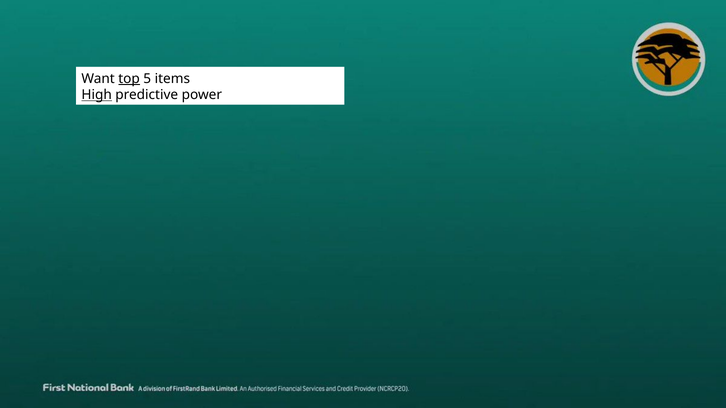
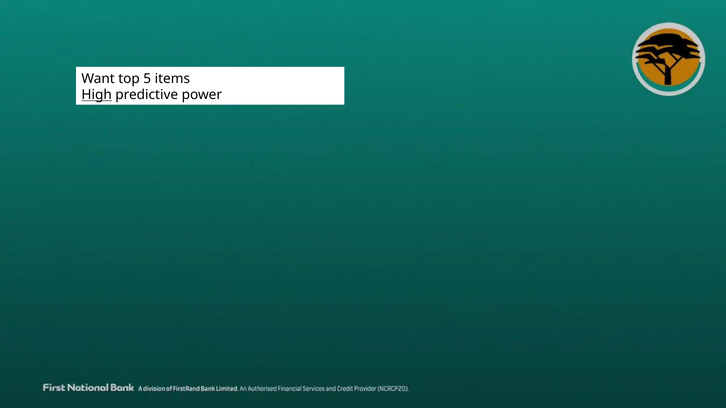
top underline: present -> none
